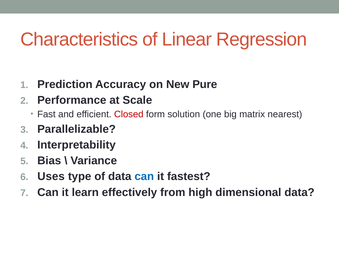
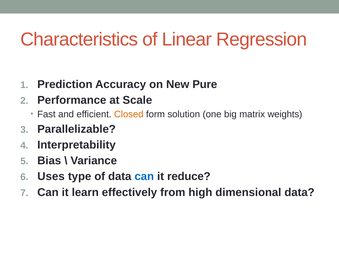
Closed colour: red -> orange
nearest: nearest -> weights
fastest: fastest -> reduce
